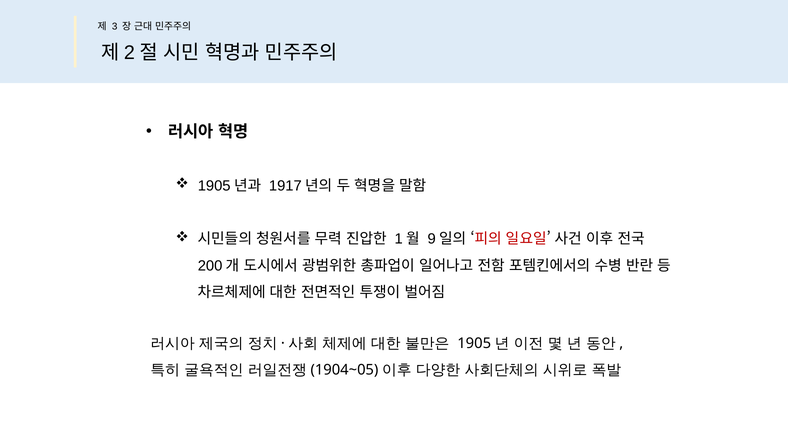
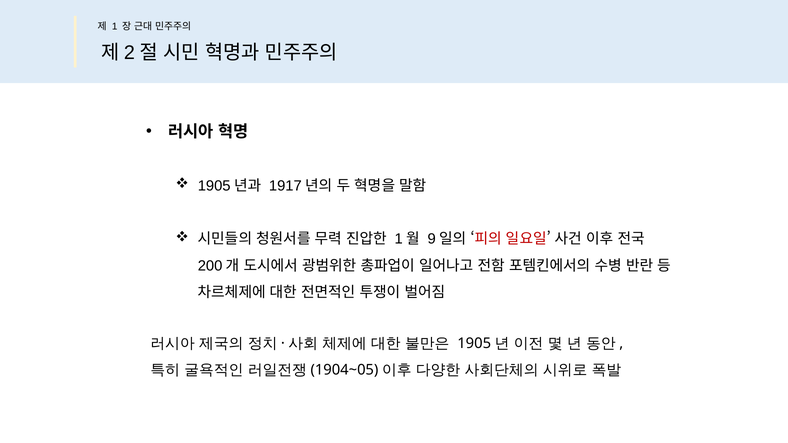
3: 3 -> 1
